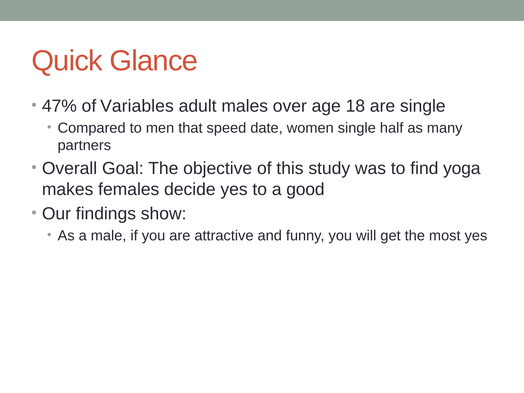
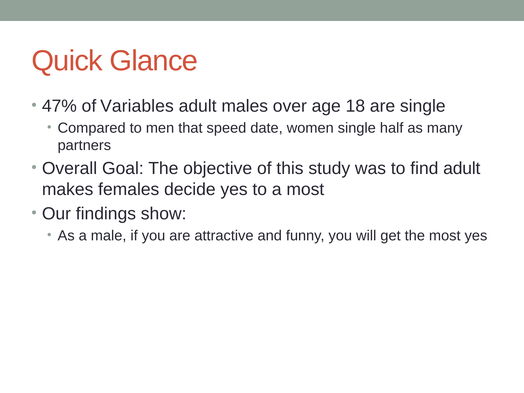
find yoga: yoga -> adult
a good: good -> most
